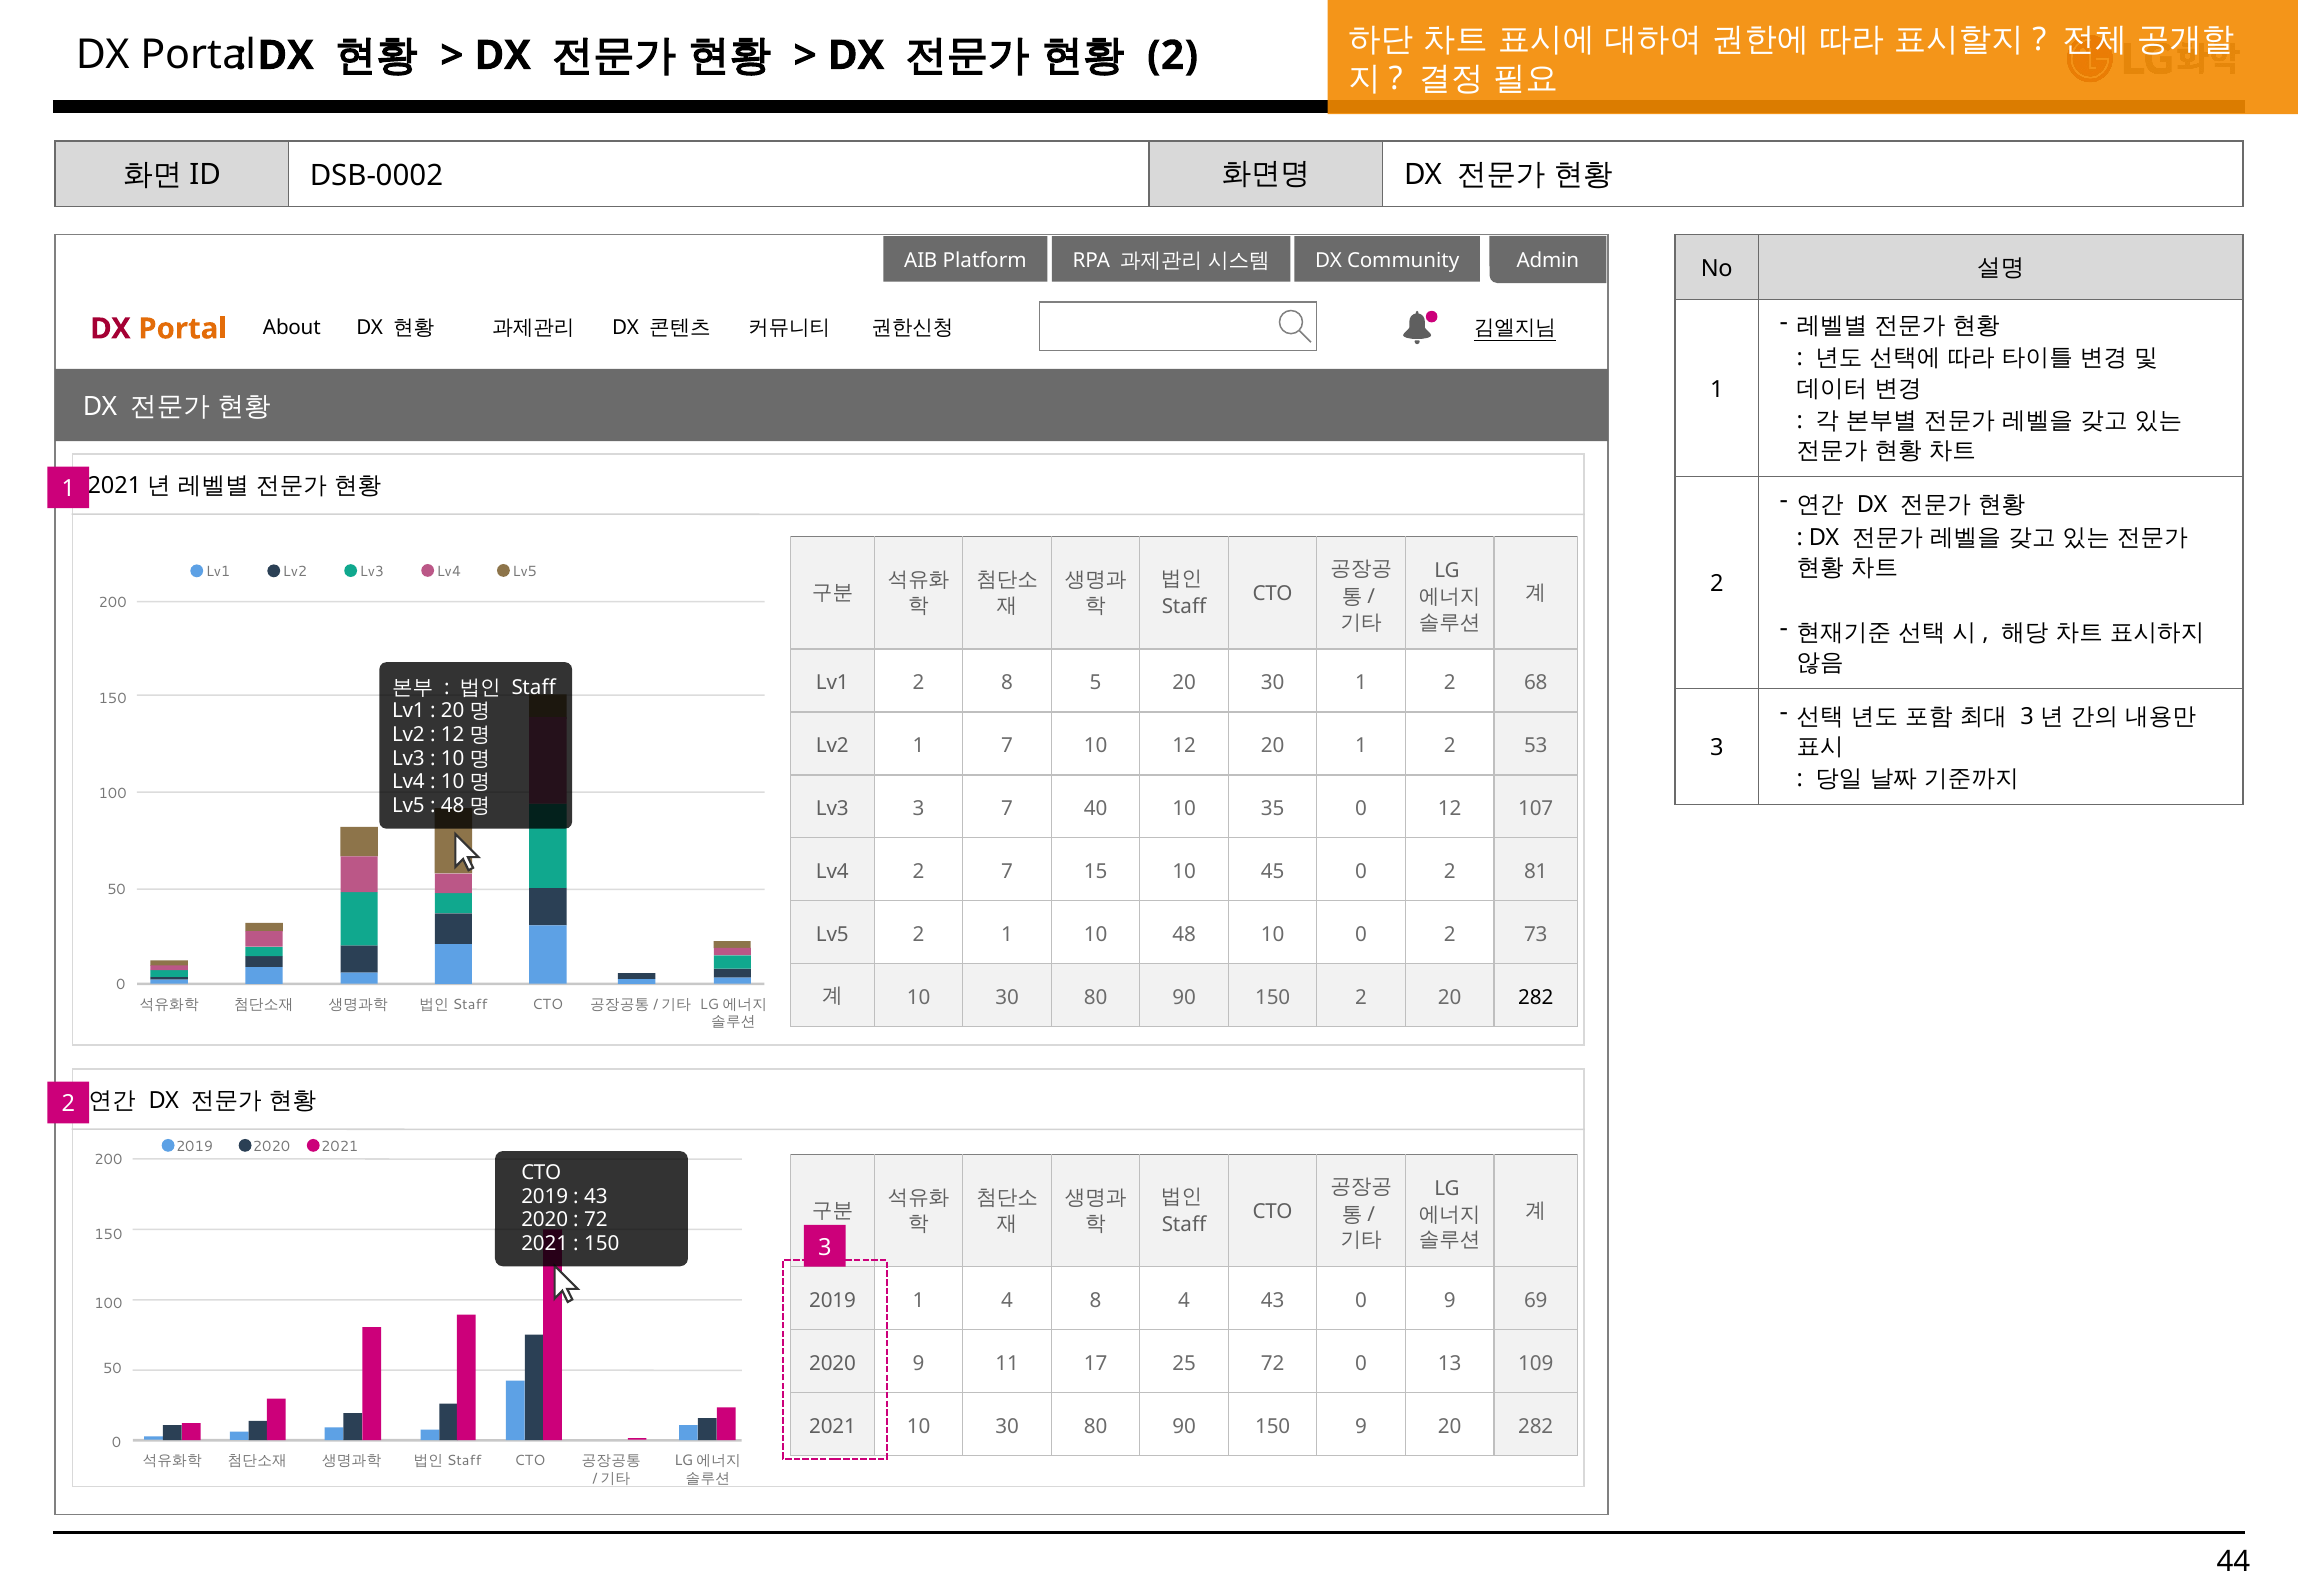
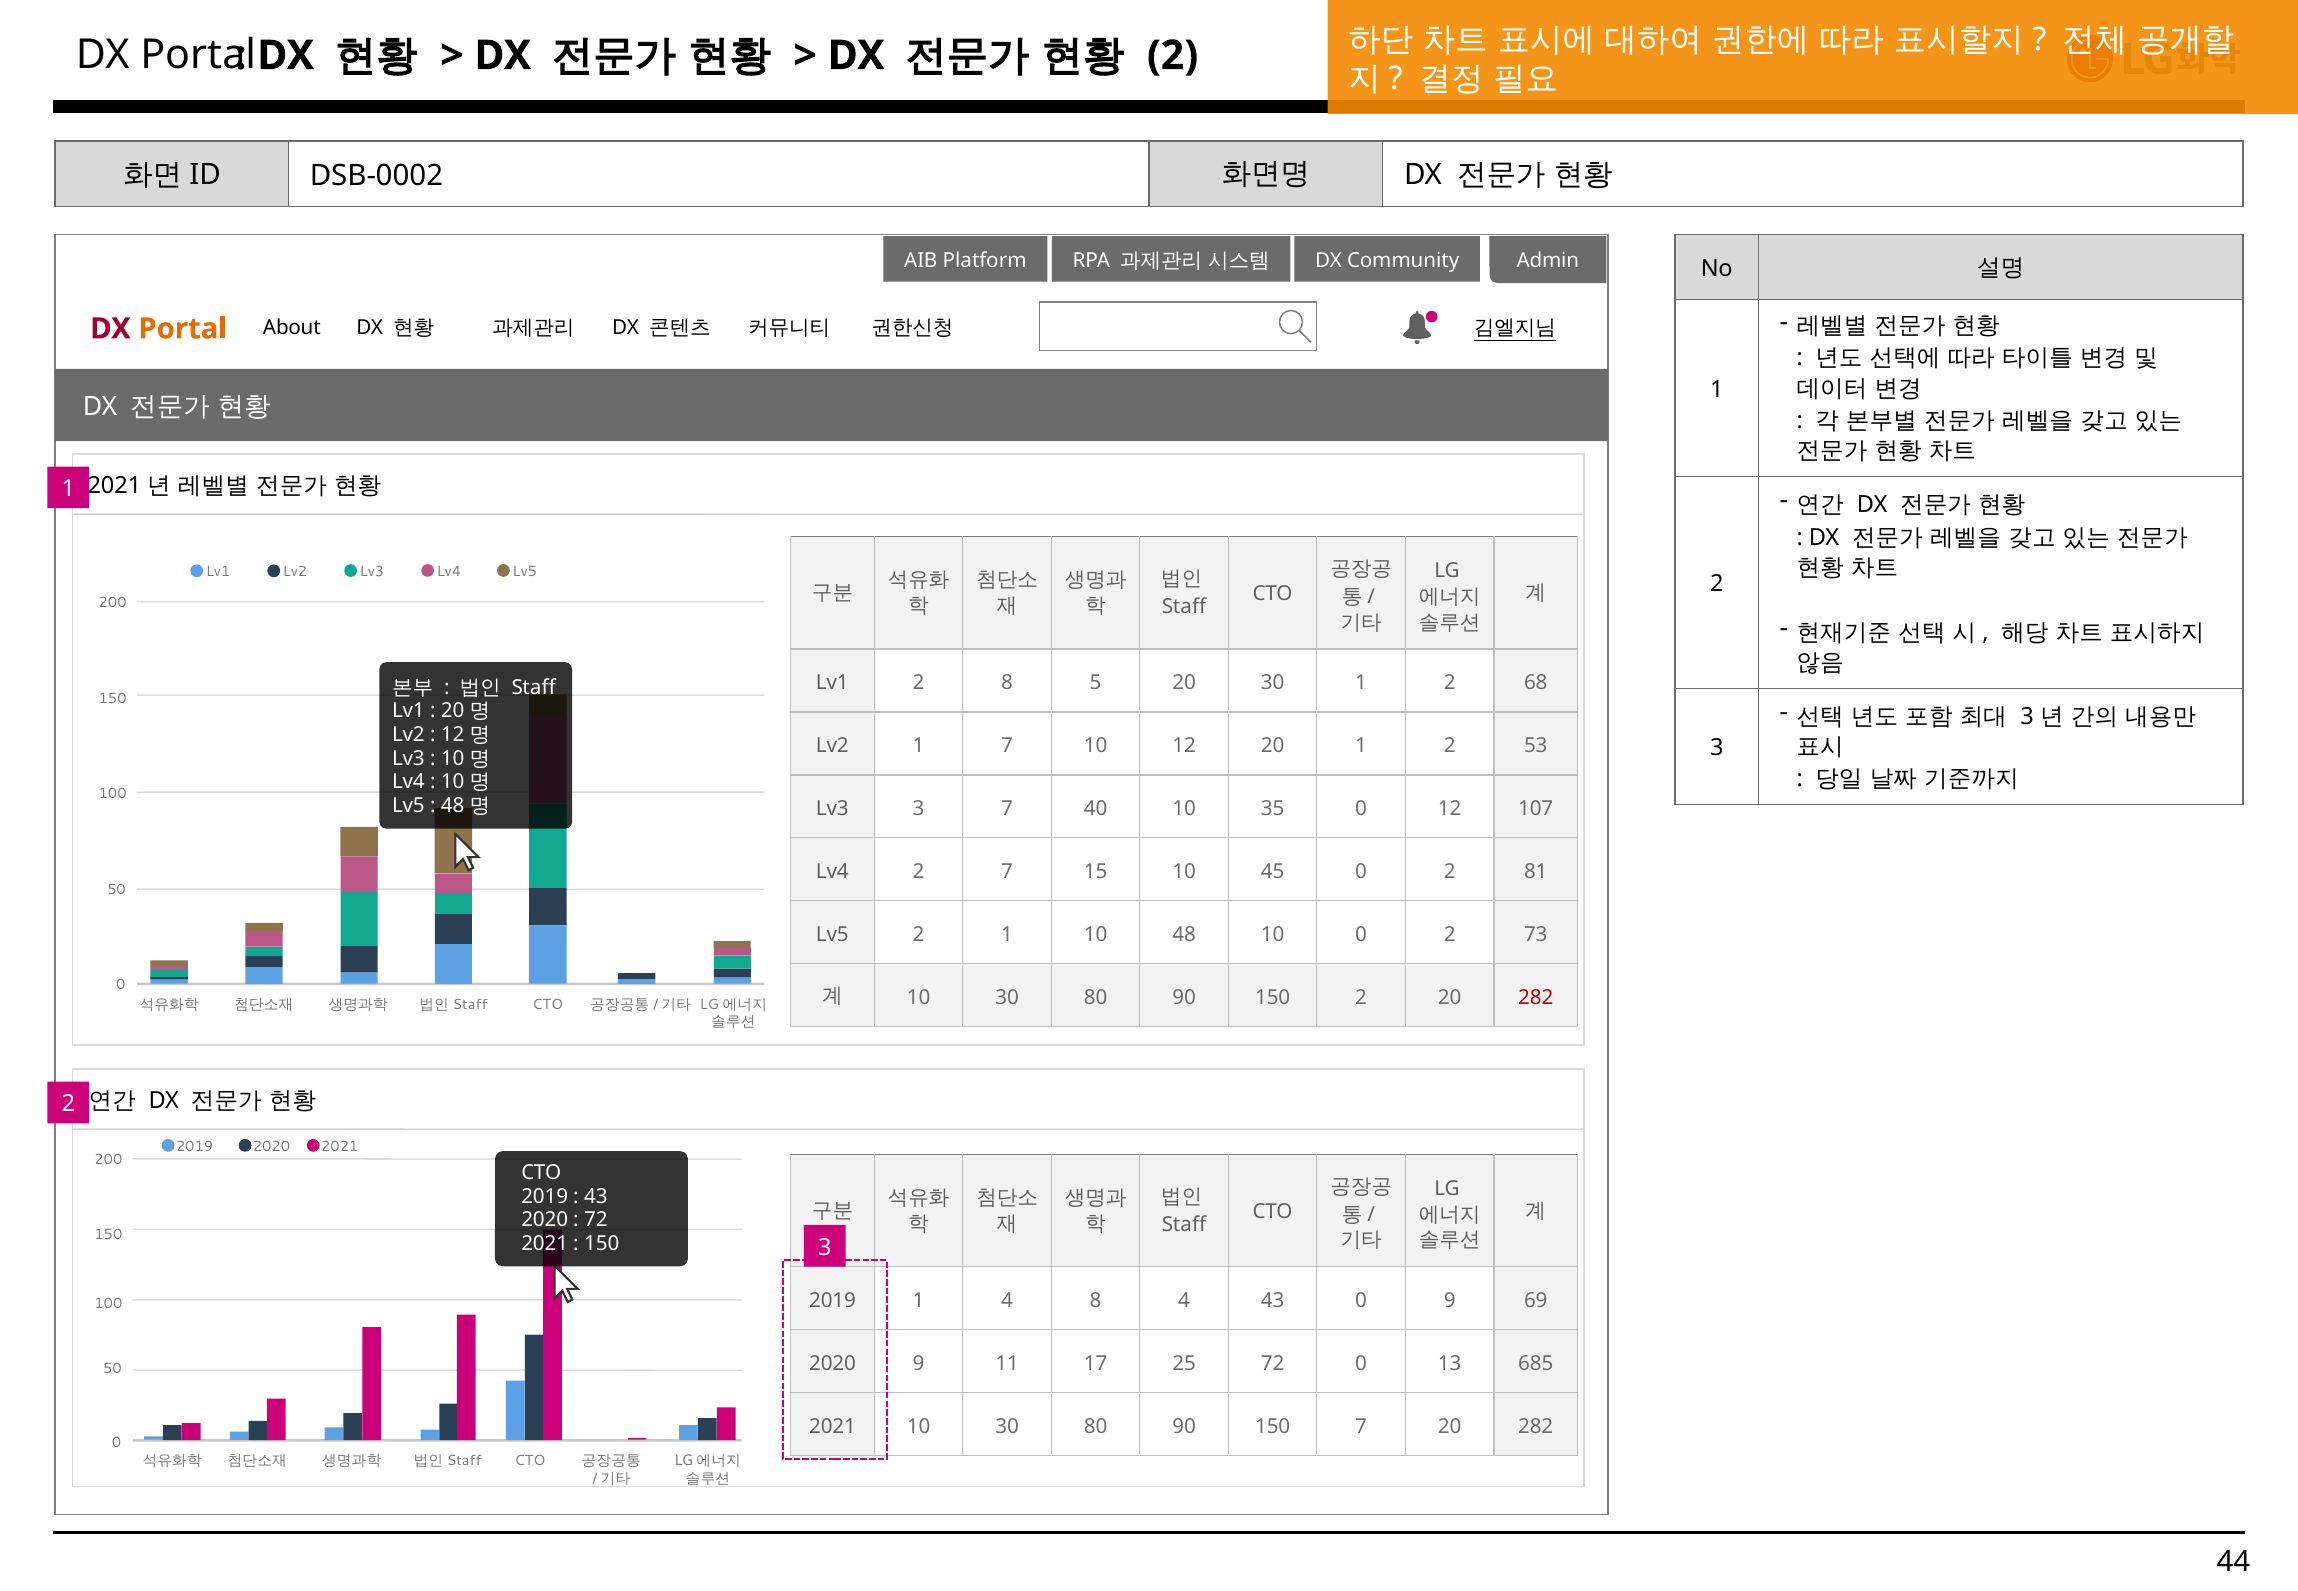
282 at (1536, 998) colour: black -> red
109: 109 -> 685
150 9: 9 -> 7
